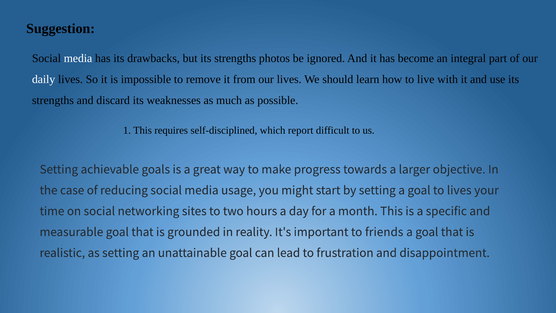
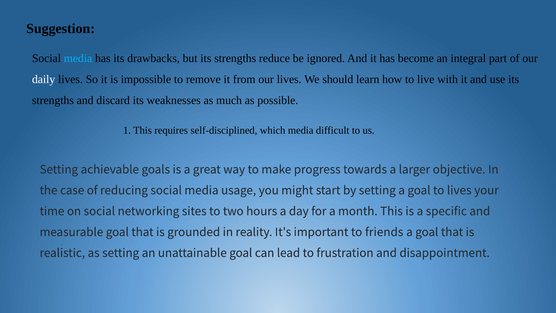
media at (78, 58) colour: white -> light blue
photos: photos -> reduce
which report: report -> media
